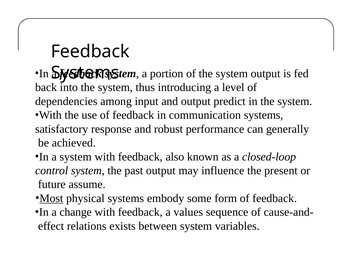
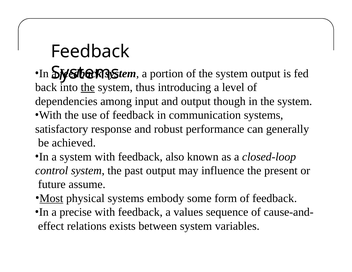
the at (88, 87) underline: none -> present
predict: predict -> though
change: change -> precise
